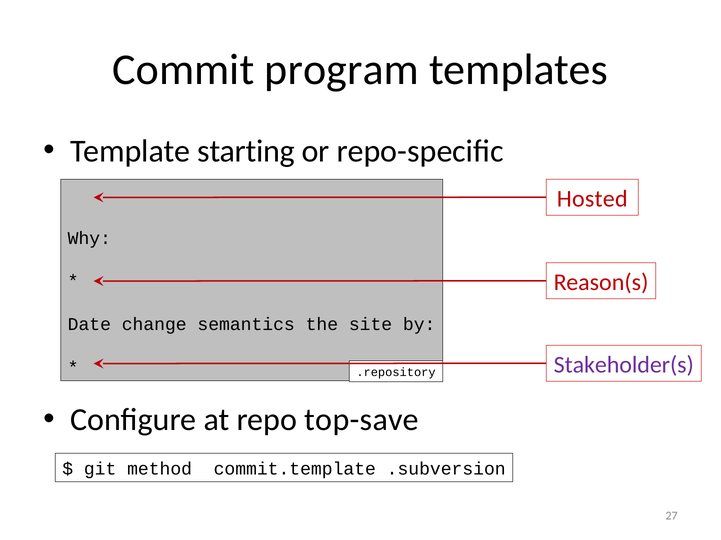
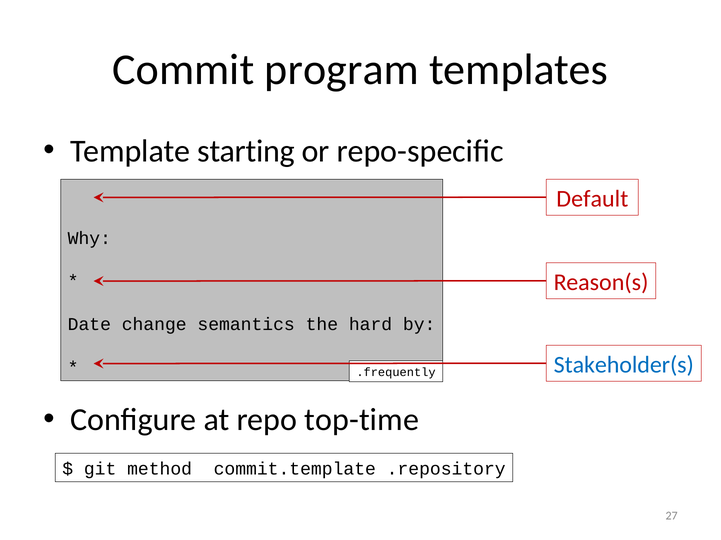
Hosted: Hosted -> Default
site: site -> hard
Stakeholder(s colour: purple -> blue
.repository: .repository -> .frequently
top-save: top-save -> top-time
.subversion: .subversion -> .repository
